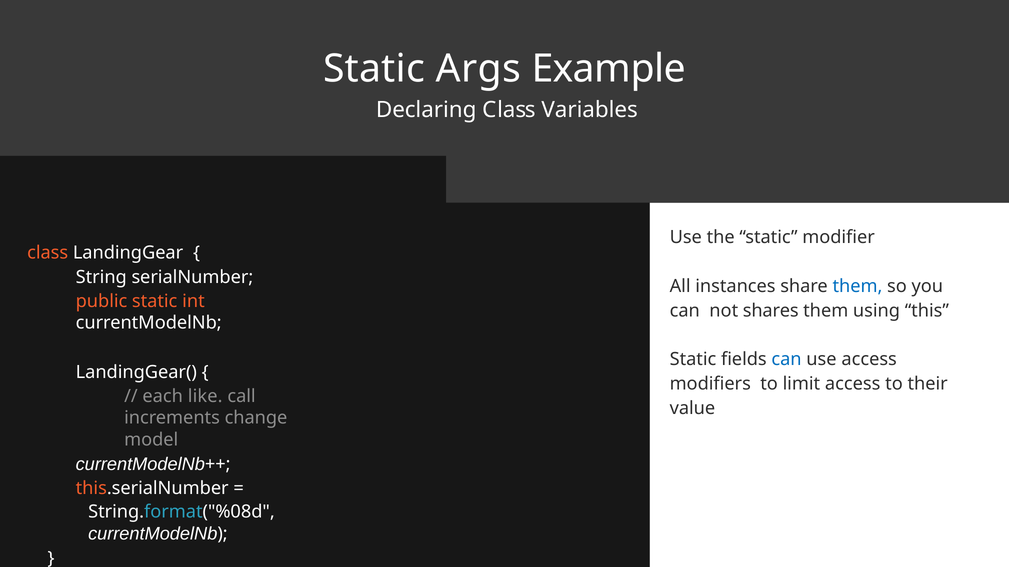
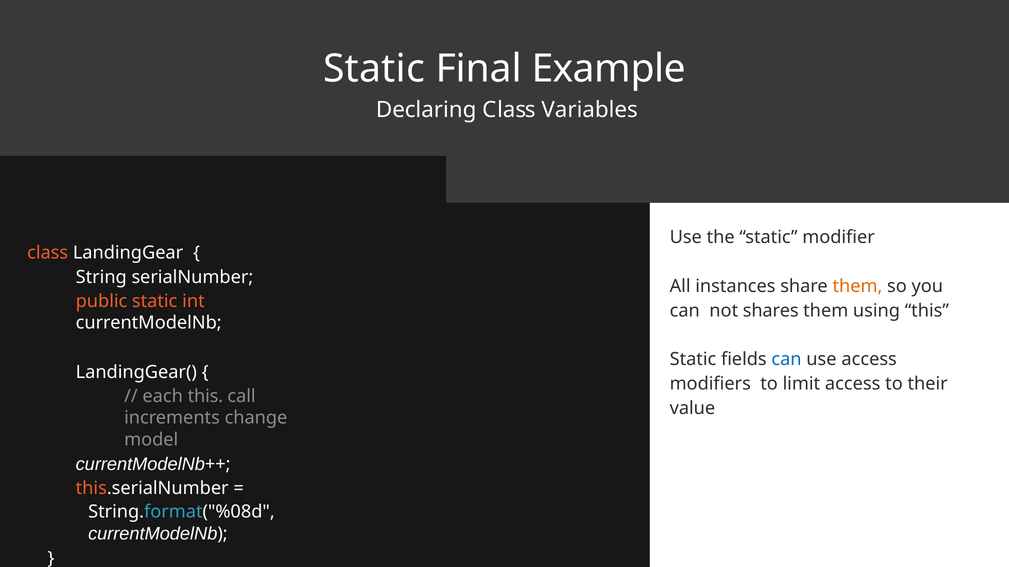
Args: Args -> Final
them at (857, 287) colour: blue -> orange
each like: like -> this
